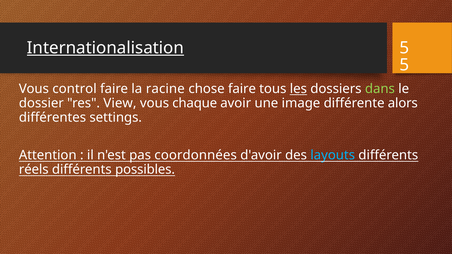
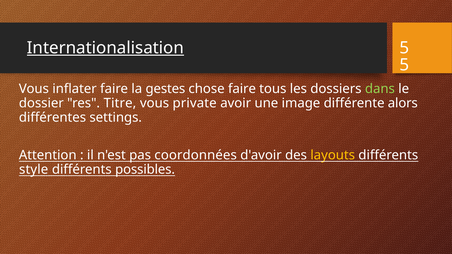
control: control -> inflater
racine: racine -> gestes
les underline: present -> none
View: View -> Titre
chaque: chaque -> private
layouts colour: light blue -> yellow
réels: réels -> style
